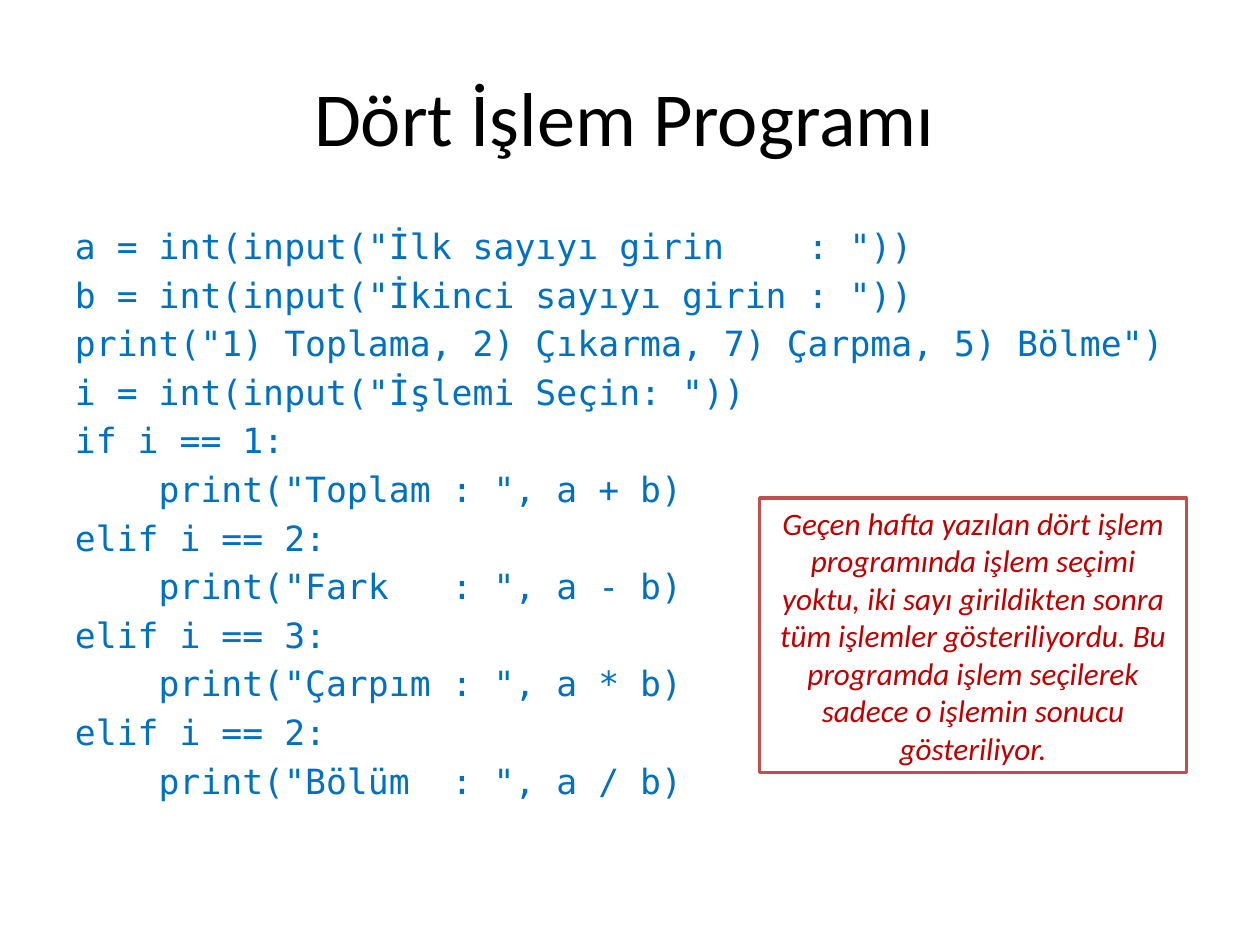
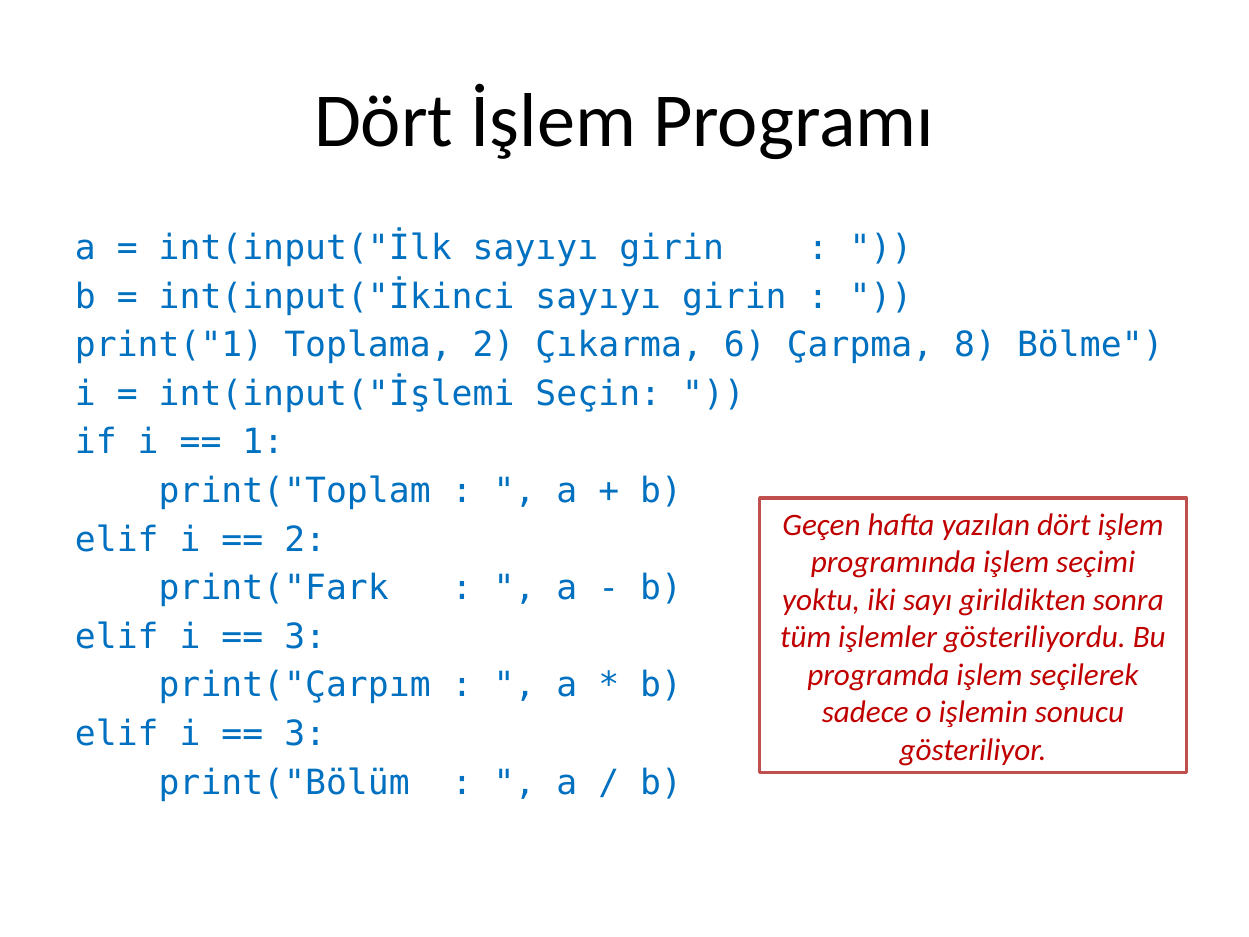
7: 7 -> 6
5: 5 -> 8
2 at (305, 734): 2 -> 3
